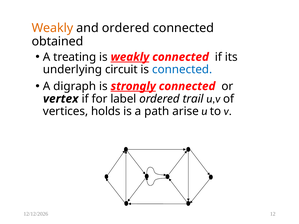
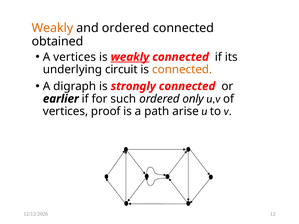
A treating: treating -> vertices
connected at (182, 70) colour: blue -> orange
strongly underline: present -> none
vertex: vertex -> earlier
label: label -> such
trail: trail -> only
holds: holds -> proof
